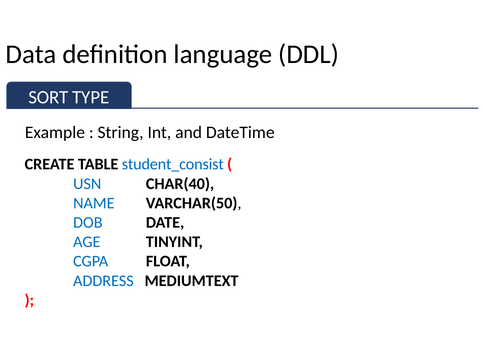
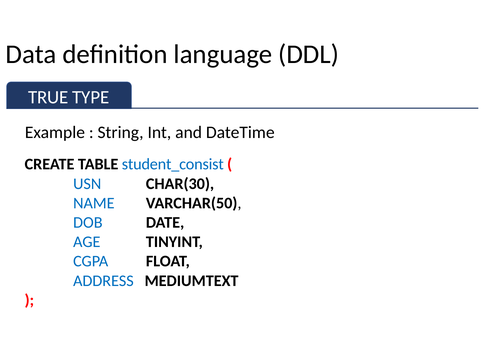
SORT: SORT -> TRUE
CHAR(40: CHAR(40 -> CHAR(30
